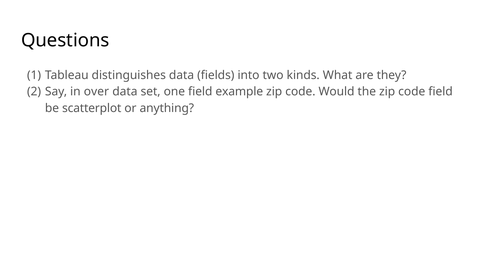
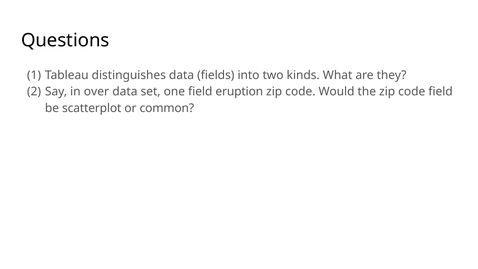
example: example -> eruption
anything: anything -> common
